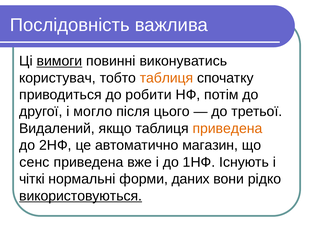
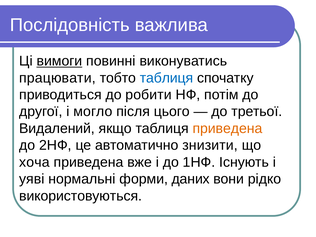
користувач: користувач -> працювати
таблиця at (167, 78) colour: orange -> blue
магазин: магазин -> знизити
сенс: сенс -> хоча
чіткі: чіткі -> уяві
використовуються underline: present -> none
